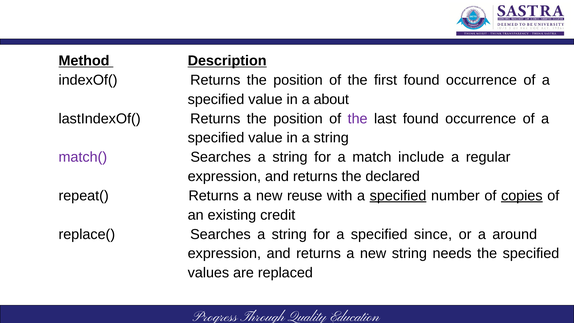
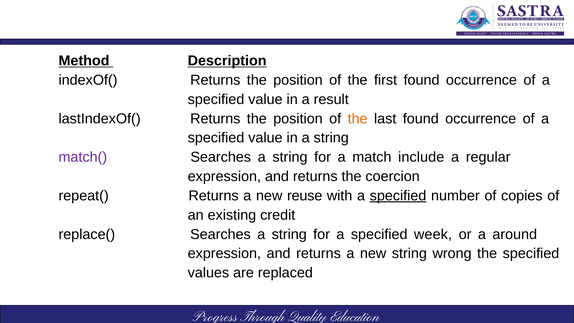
about: about -> result
the at (358, 119) colour: purple -> orange
declared: declared -> coercion
copies underline: present -> none
since: since -> week
needs: needs -> wrong
